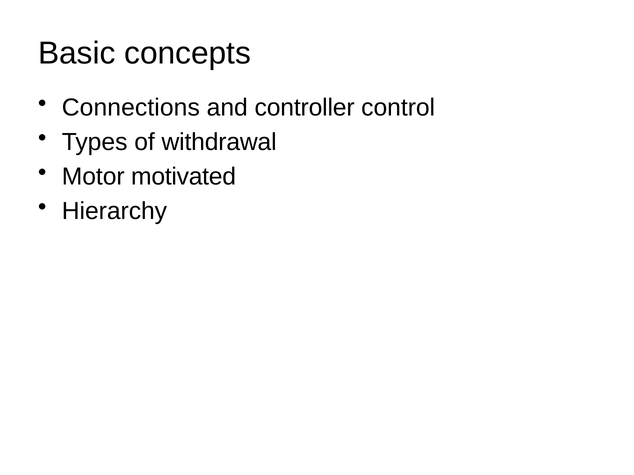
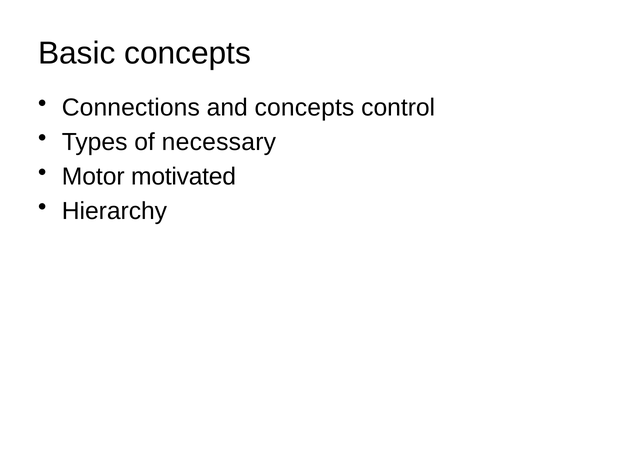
and controller: controller -> concepts
withdrawal: withdrawal -> necessary
